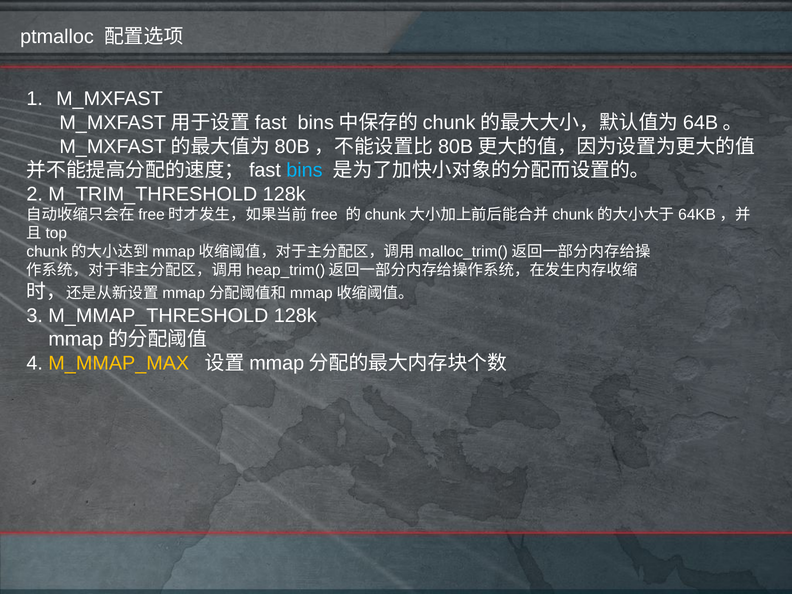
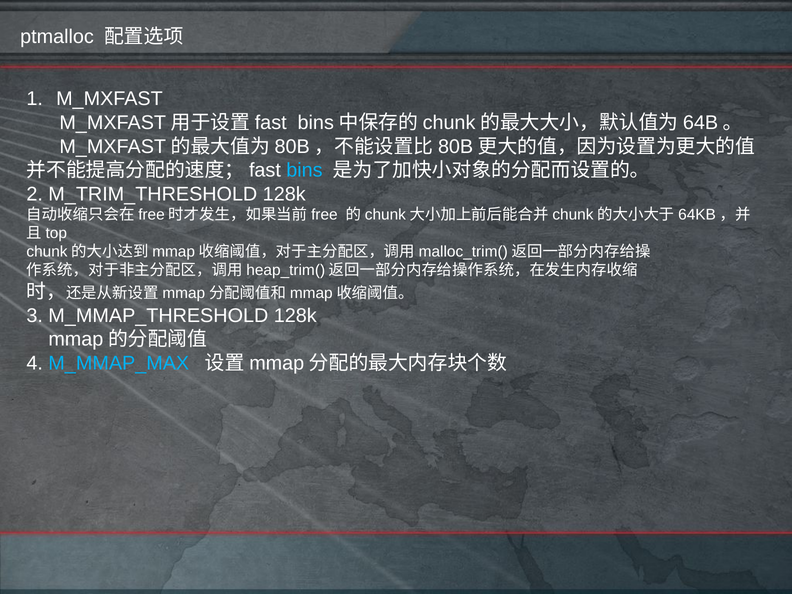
M_MMAP_MAX colour: yellow -> light blue
